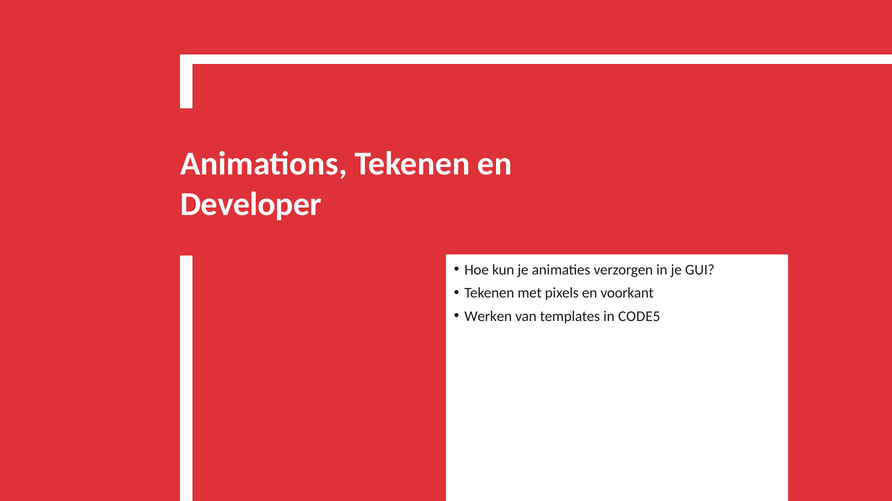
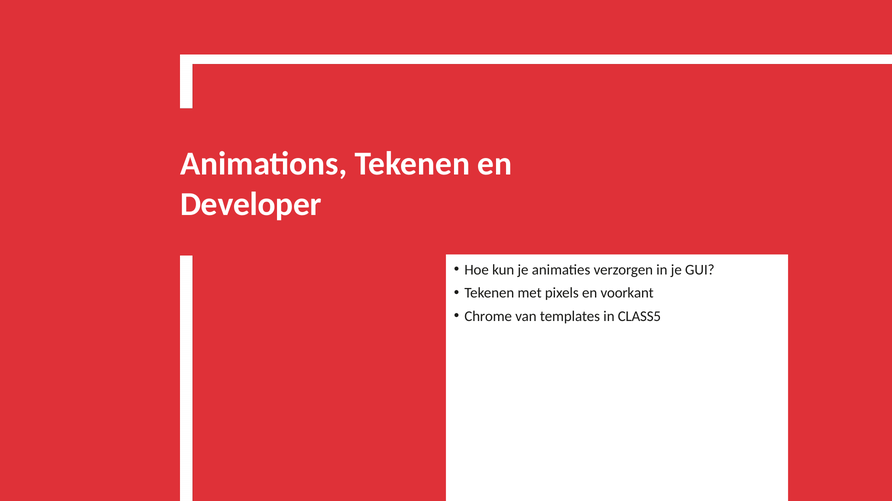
Werken: Werken -> Chrome
CODE5: CODE5 -> CLASS5
